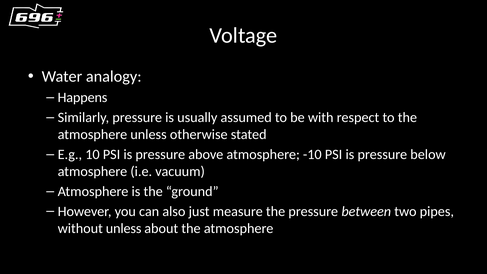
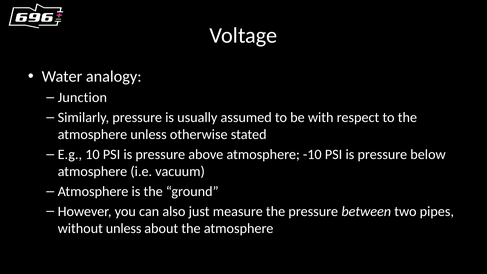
Happens: Happens -> Junction
